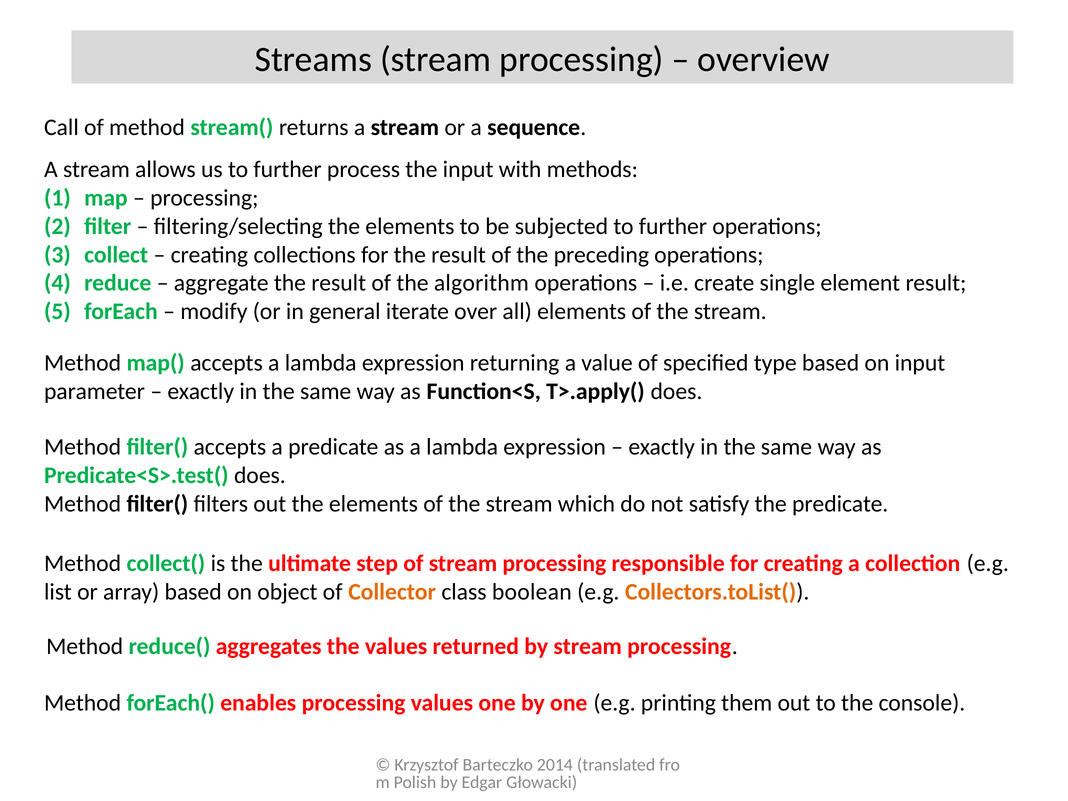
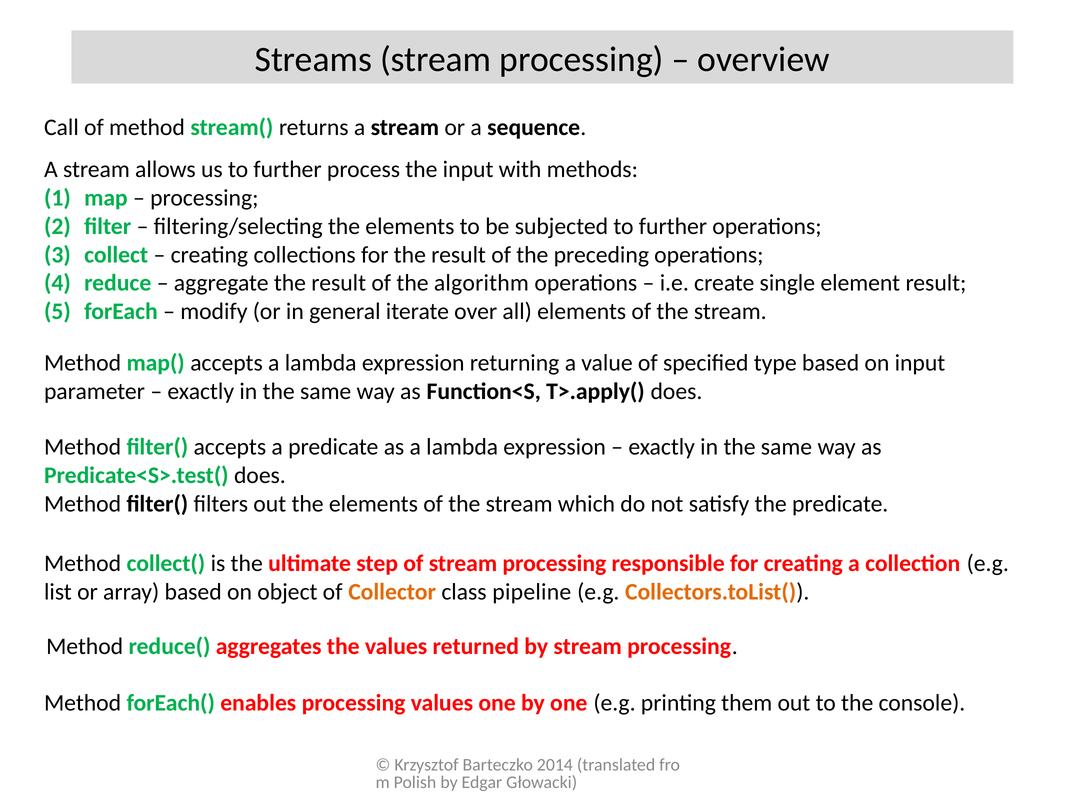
boolean: boolean -> pipeline
